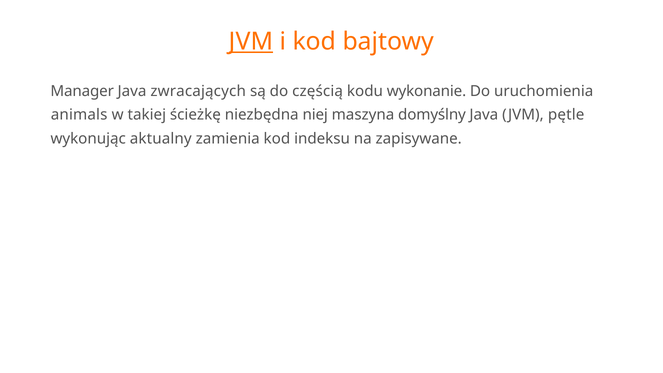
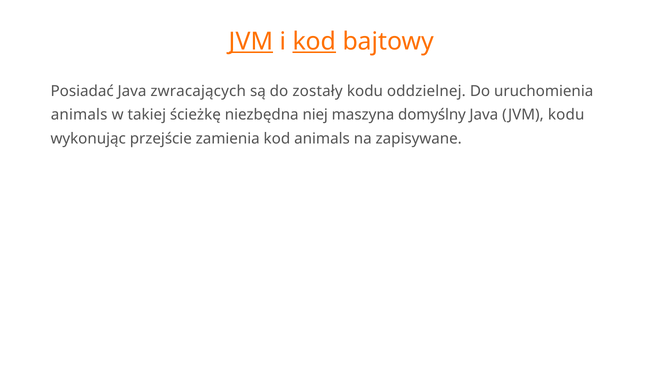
kod at (314, 41) underline: none -> present
Manager: Manager -> Posiadać
częścią: częścią -> zostały
wykonanie: wykonanie -> oddzielnej
JVM pętle: pętle -> kodu
aktualny: aktualny -> przejście
kod indeksu: indeksu -> animals
